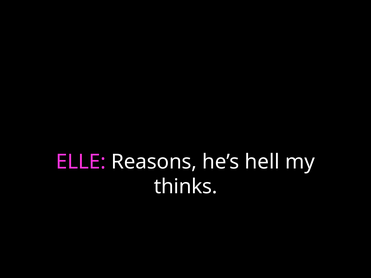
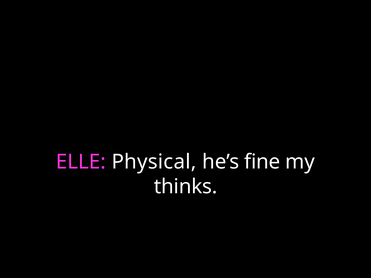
Reasons: Reasons -> Physical
hell: hell -> fine
